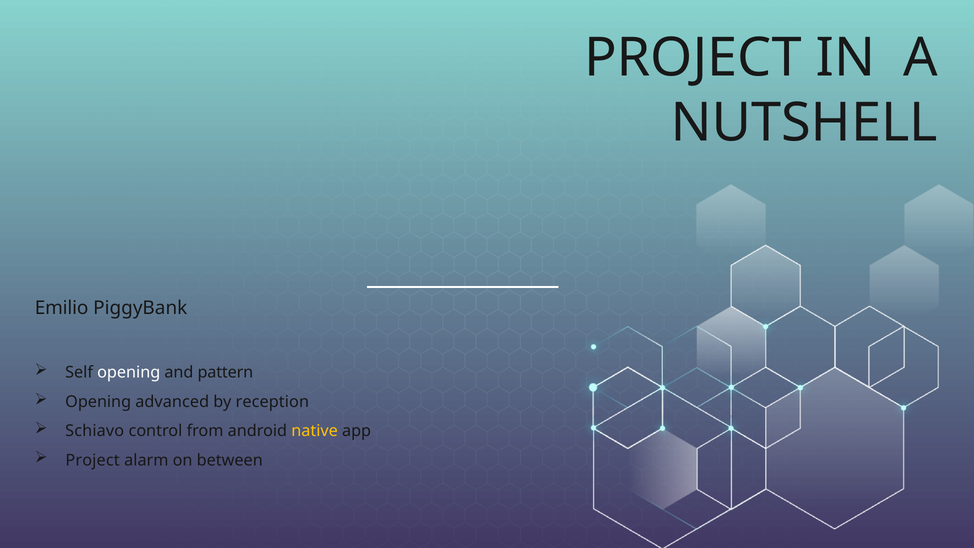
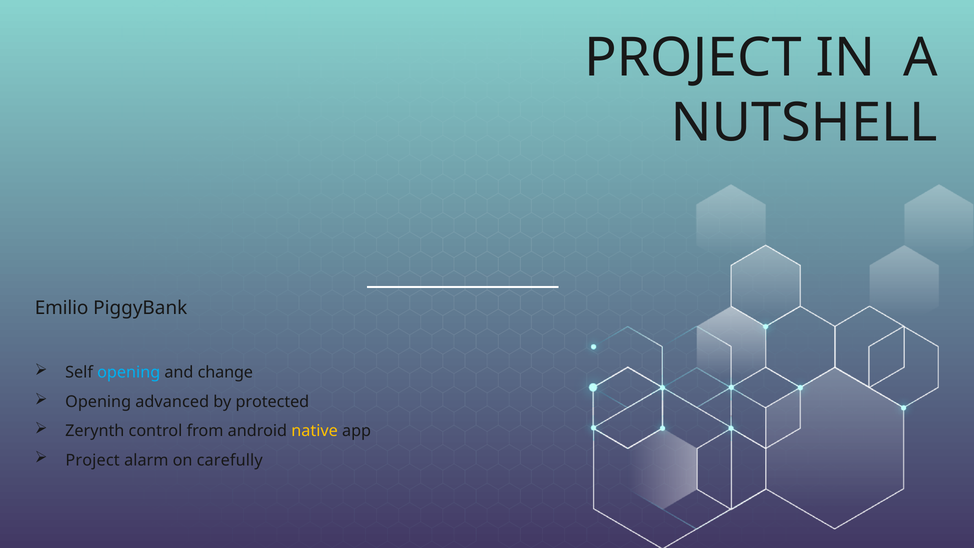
opening at (129, 372) colour: white -> light blue
pattern: pattern -> change
reception: reception -> protected
Schiavo: Schiavo -> Zerynth
between: between -> carefully
